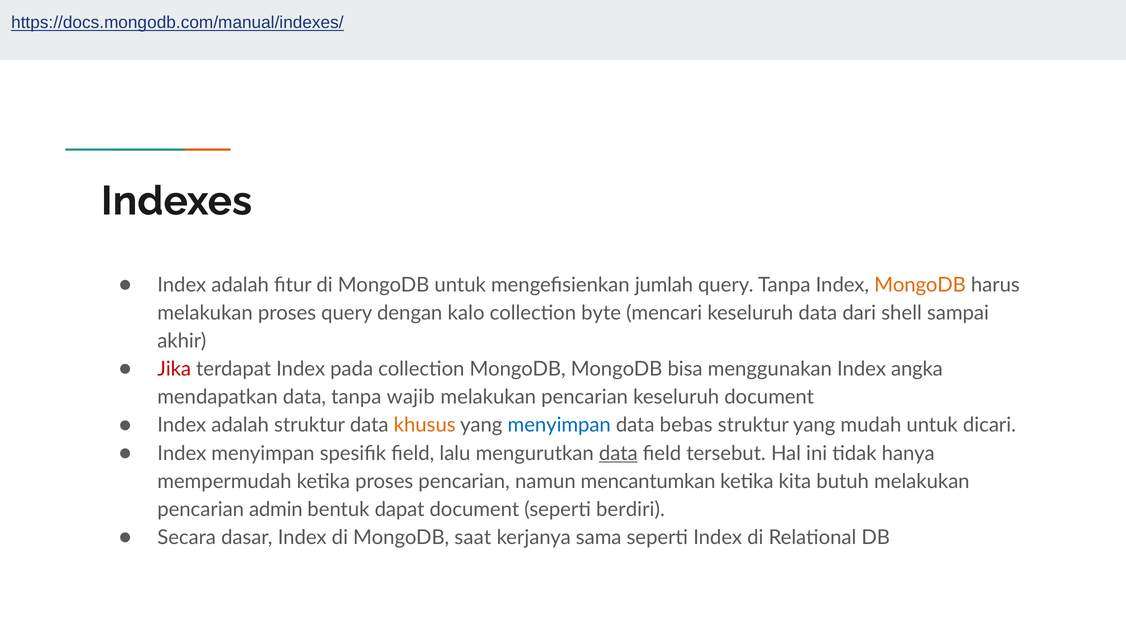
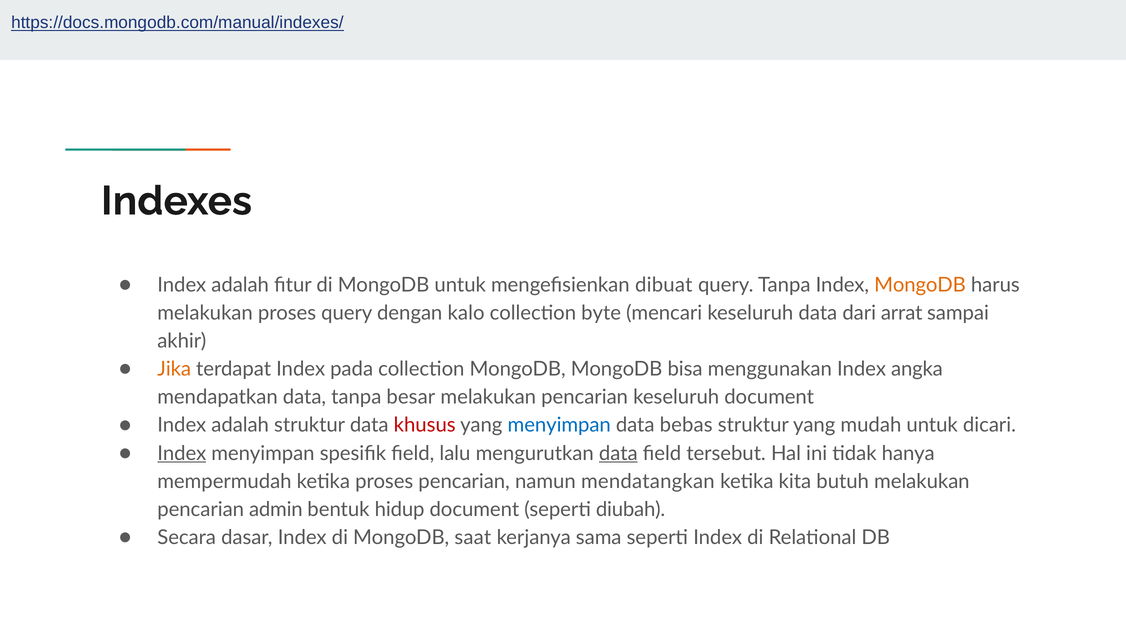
jumlah: jumlah -> dibuat
shell: shell -> arrat
Jika colour: red -> orange
wajib: wajib -> besar
khusus colour: orange -> red
Index at (182, 453) underline: none -> present
mencantumkan: mencantumkan -> mendatangkan
dapat: dapat -> hidup
berdiri: berdiri -> diubah
